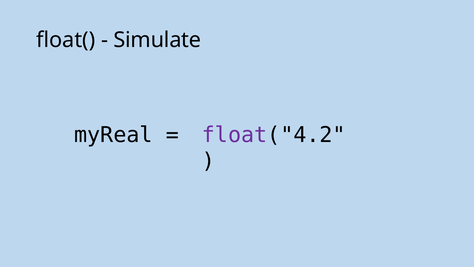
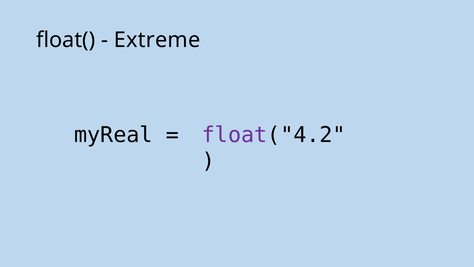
Simulate: Simulate -> Extreme
